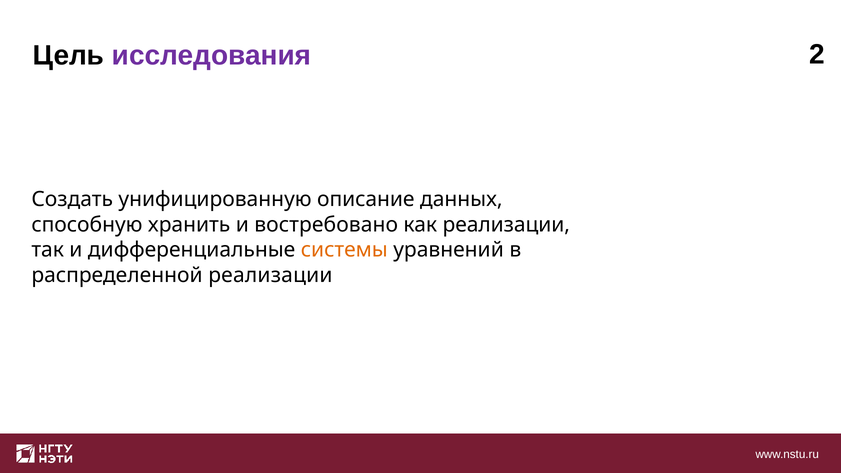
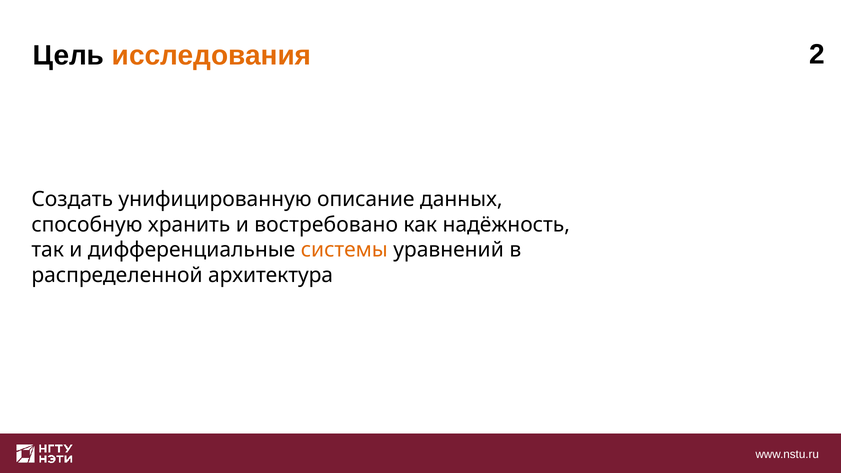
исследования colour: purple -> orange
как реализации: реализации -> надёжность
распределенной реализации: реализации -> архитектура
